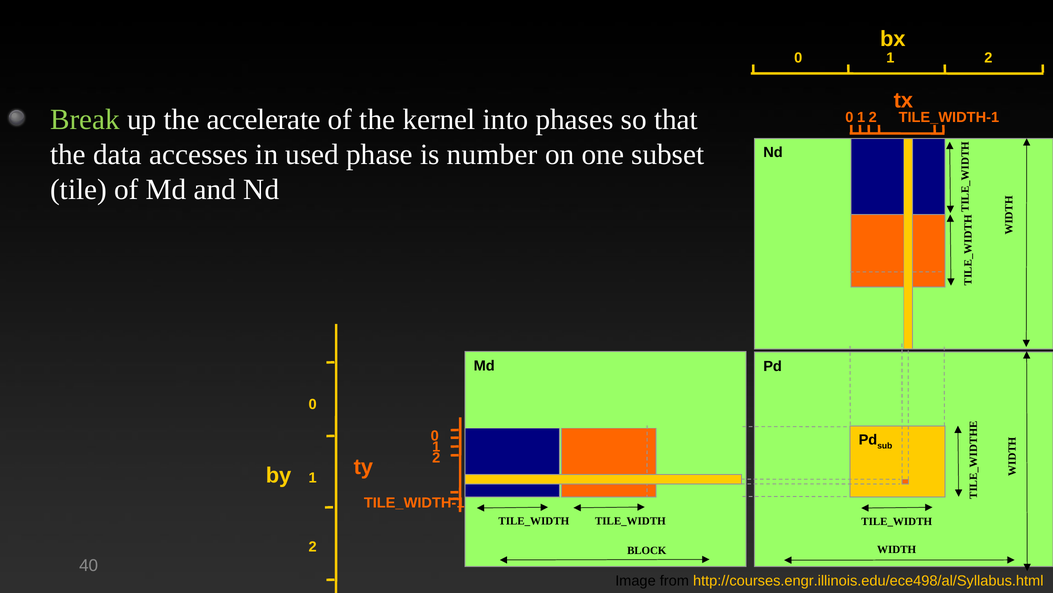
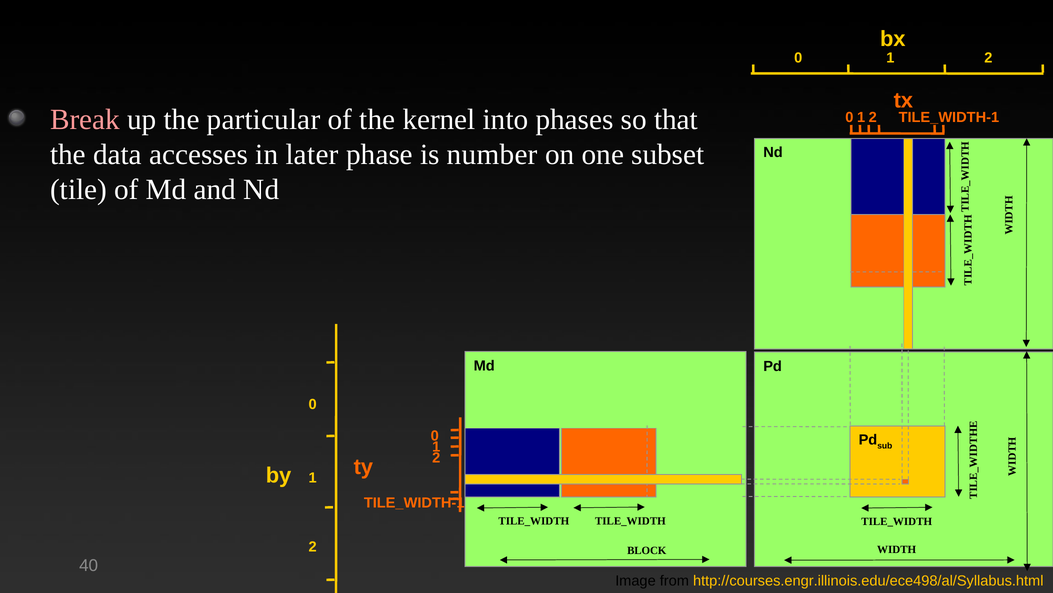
Break colour: light green -> pink
accelerate: accelerate -> particular
used: used -> later
